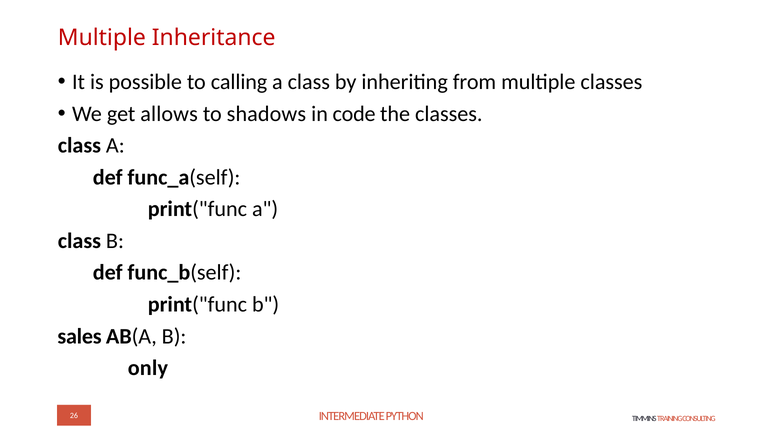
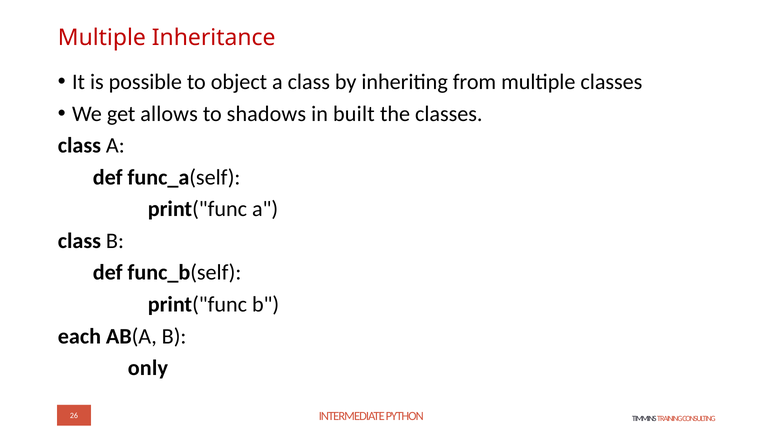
calling: calling -> object
code: code -> built
sales: sales -> each
